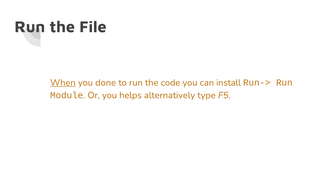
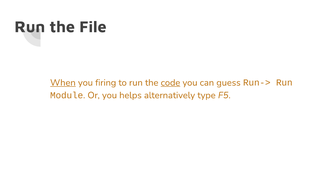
done: done -> firing
code underline: none -> present
install: install -> guess
